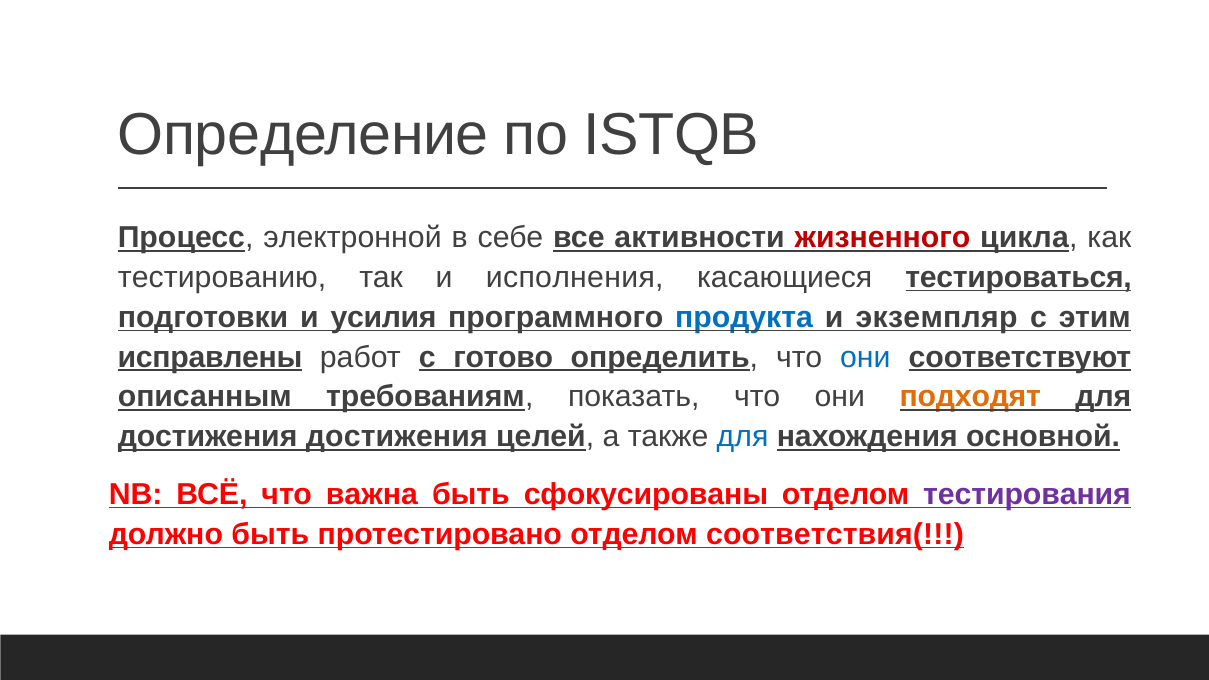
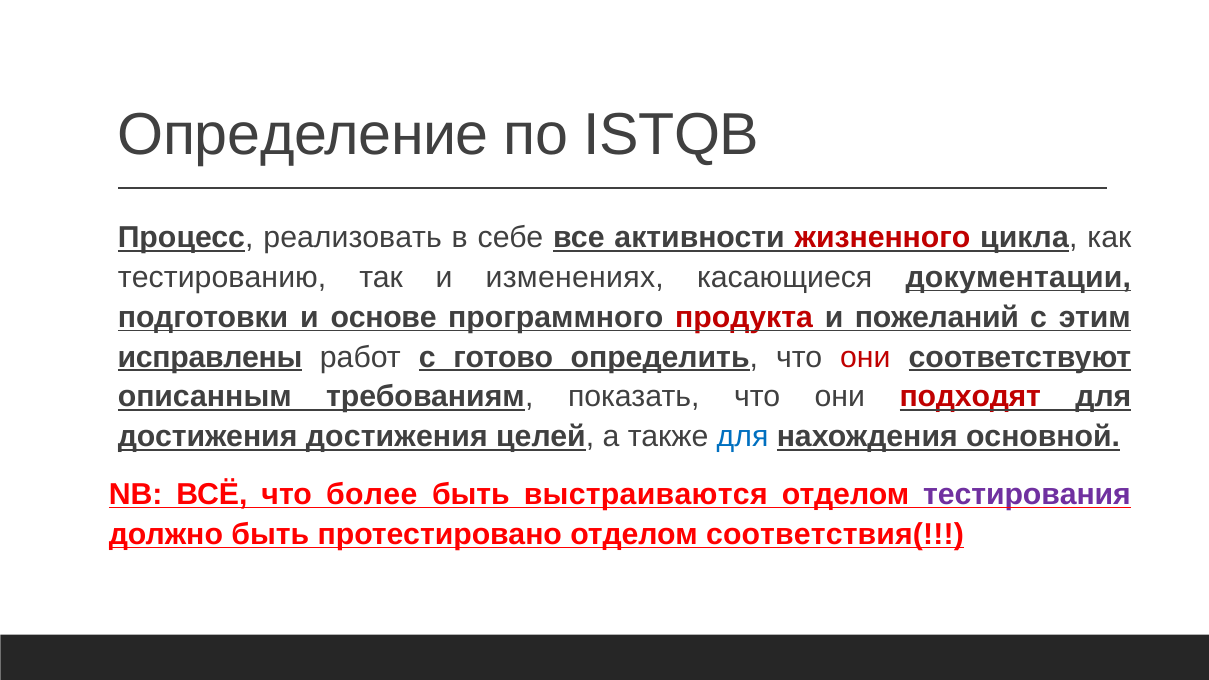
электронной: электронной -> реализовать
исполнения: исполнения -> изменениях
тестироваться: тестироваться -> документации
усилия: усилия -> основе
продукта colour: blue -> red
экземпляр: экземпляр -> пожеланий
они at (865, 357) colour: blue -> red
подходят colour: orange -> red
важна: важна -> более
сфокусированы: сфокусированы -> выстраиваются
